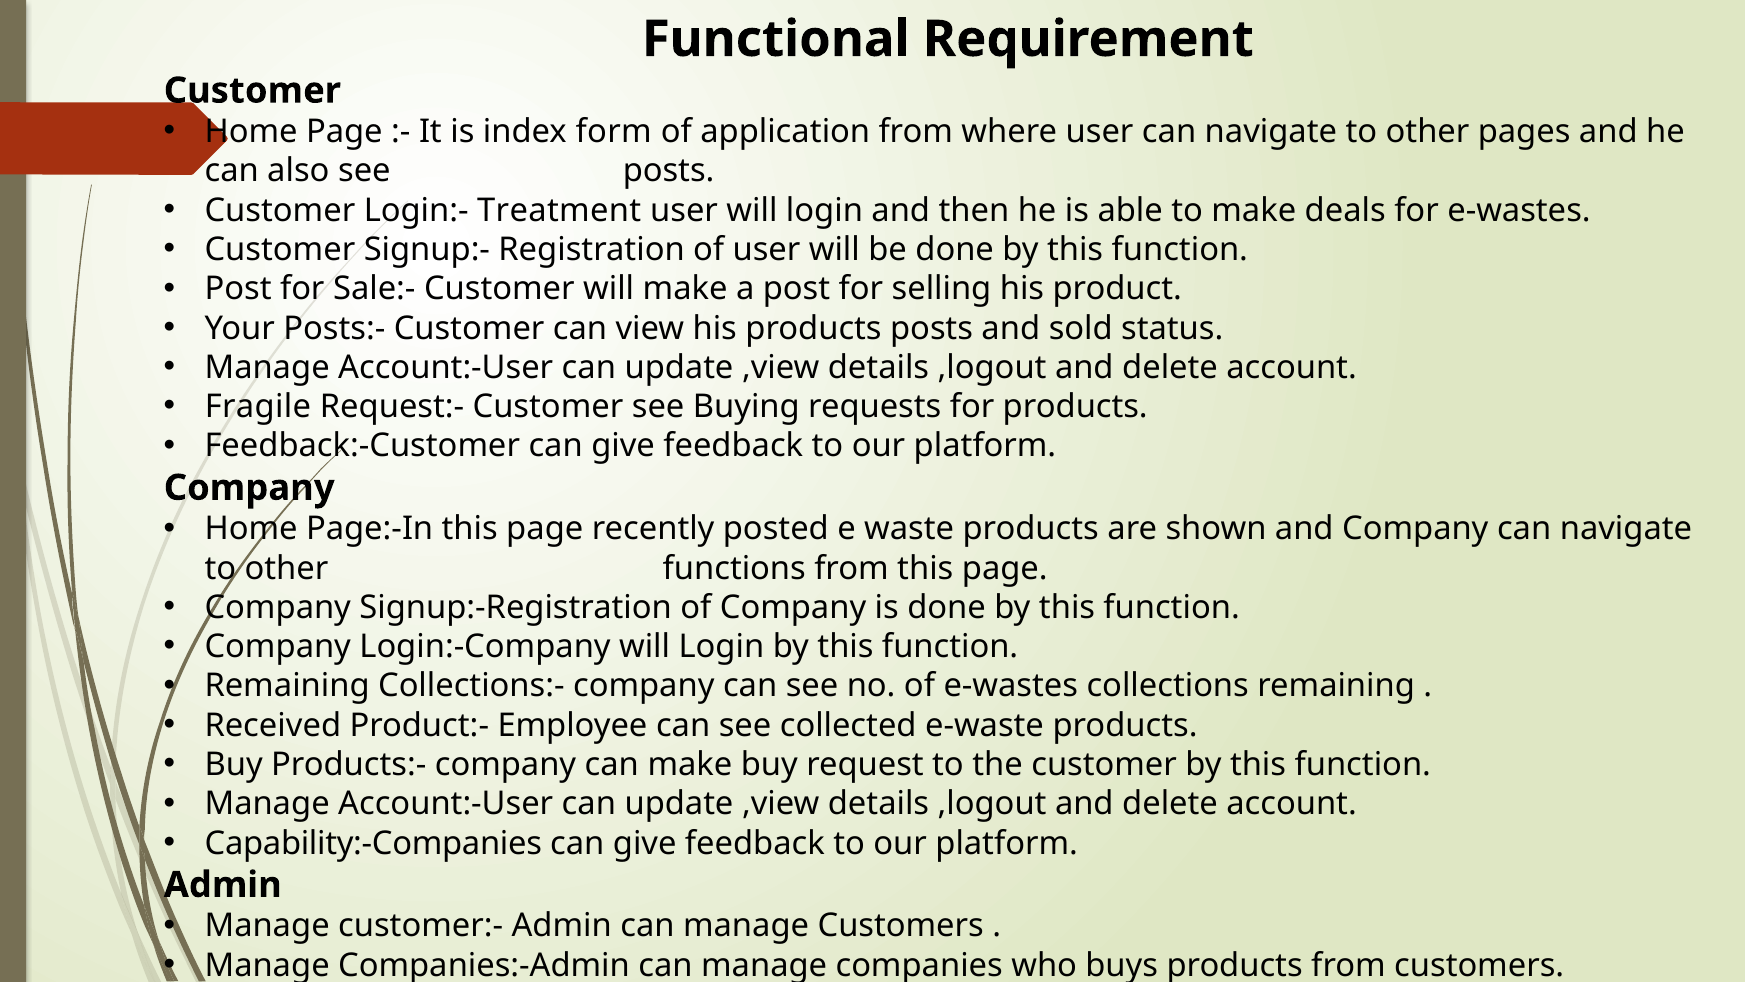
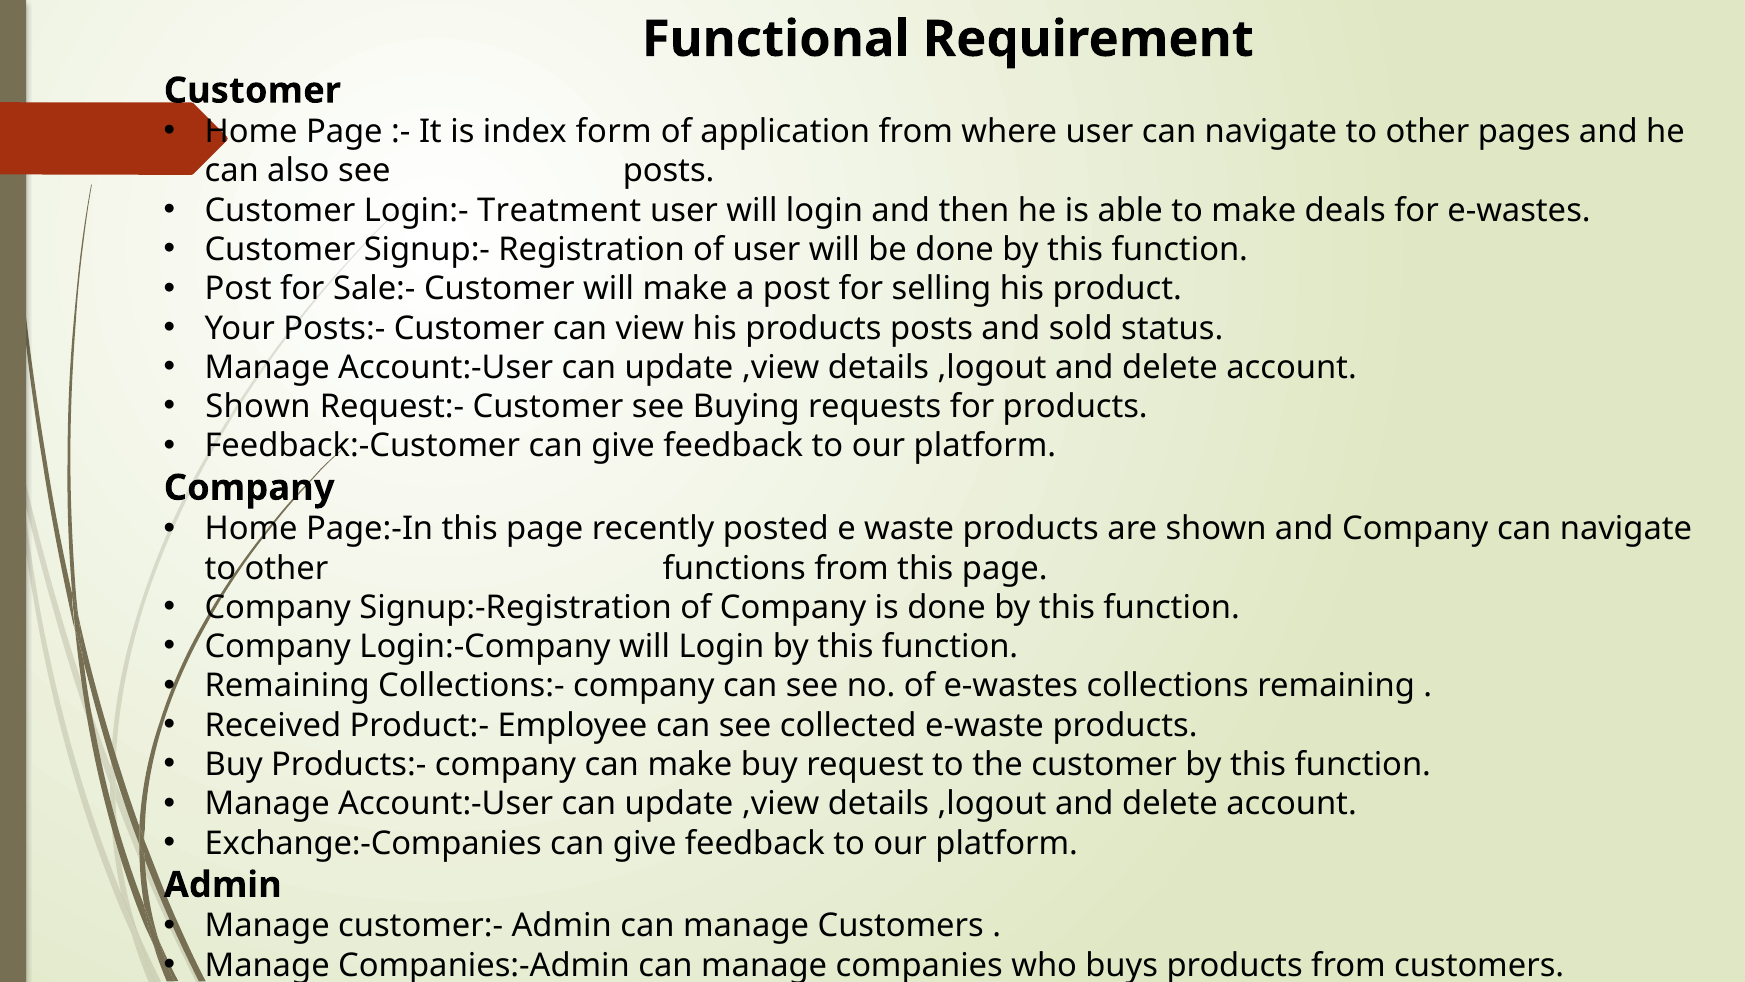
Fragile at (258, 407): Fragile -> Shown
Capability:-Companies: Capability:-Companies -> Exchange:-Companies
